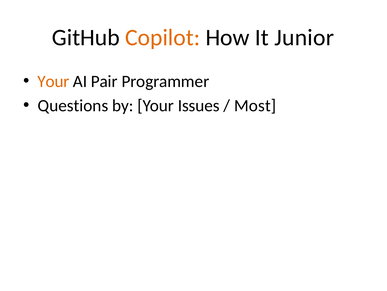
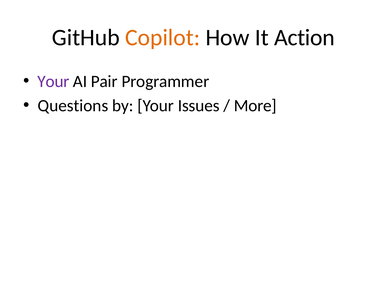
Junior: Junior -> Action
Your at (53, 81) colour: orange -> purple
Most: Most -> More
